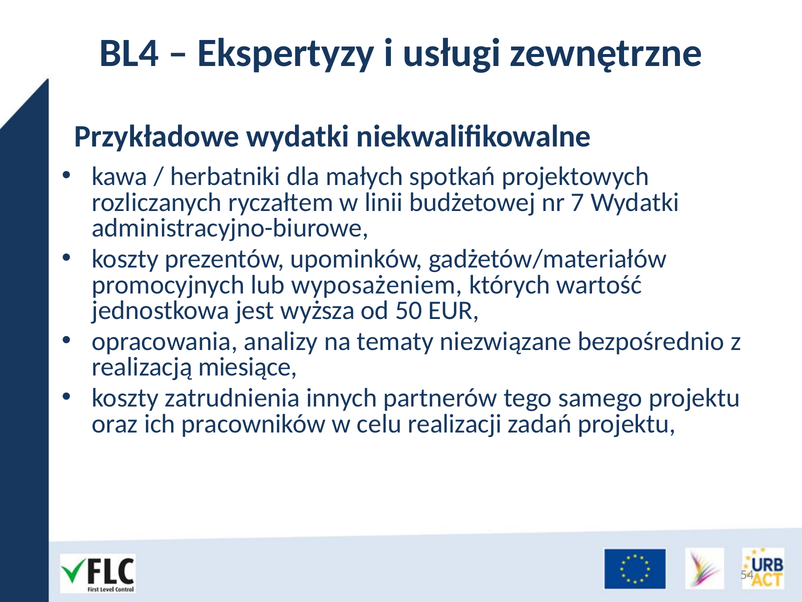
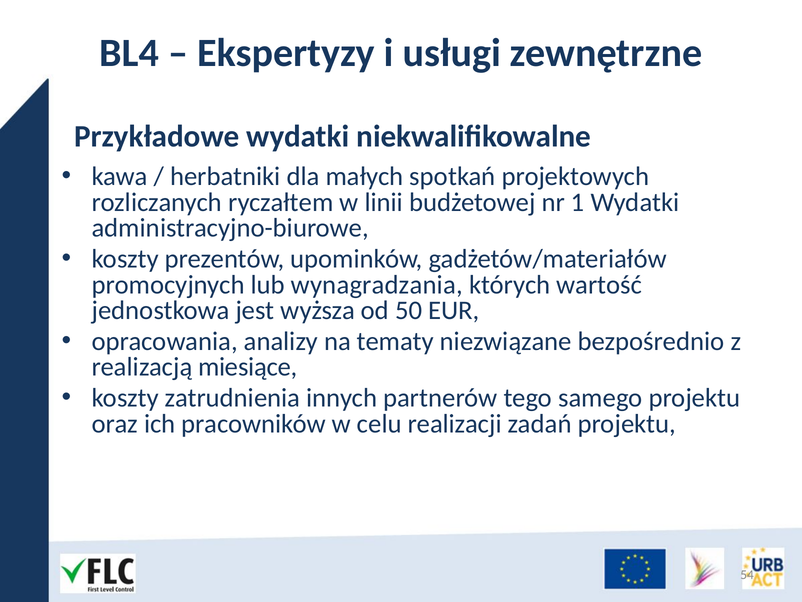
7: 7 -> 1
wyposażeniem: wyposażeniem -> wynagradzania
